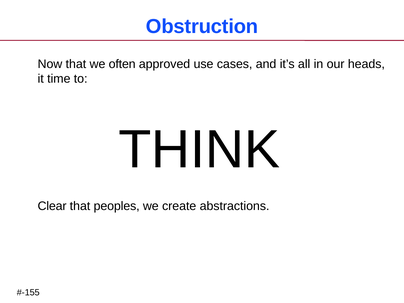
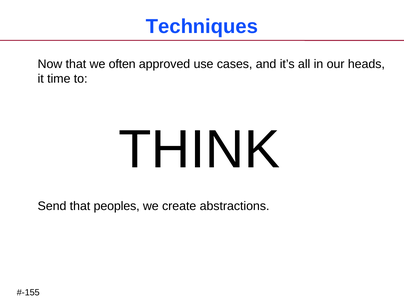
Obstruction: Obstruction -> Techniques
Clear: Clear -> Send
